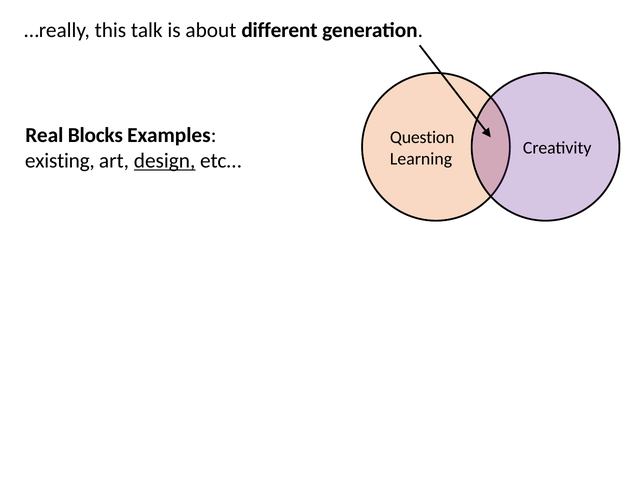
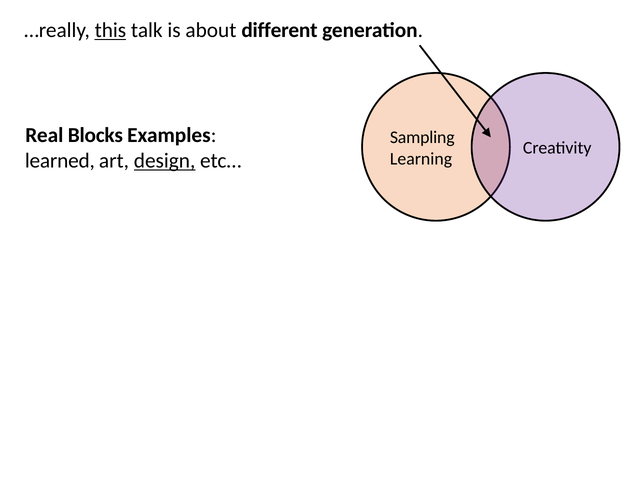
this underline: none -> present
Question: Question -> Sampling
existing: existing -> learned
